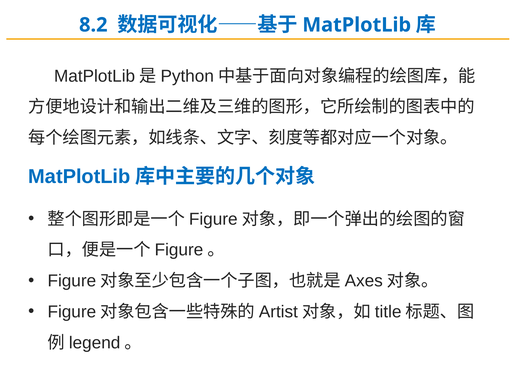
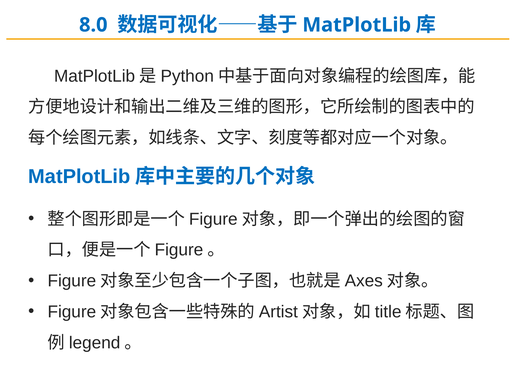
8.2: 8.2 -> 8.0
